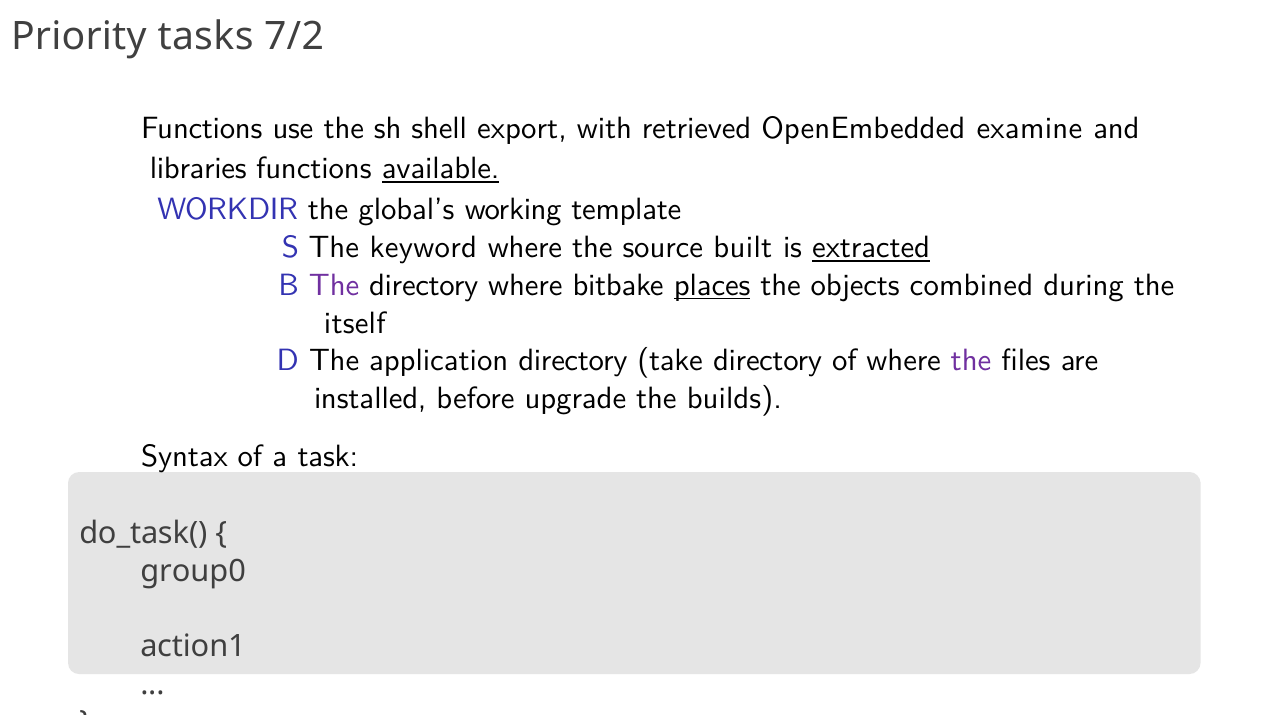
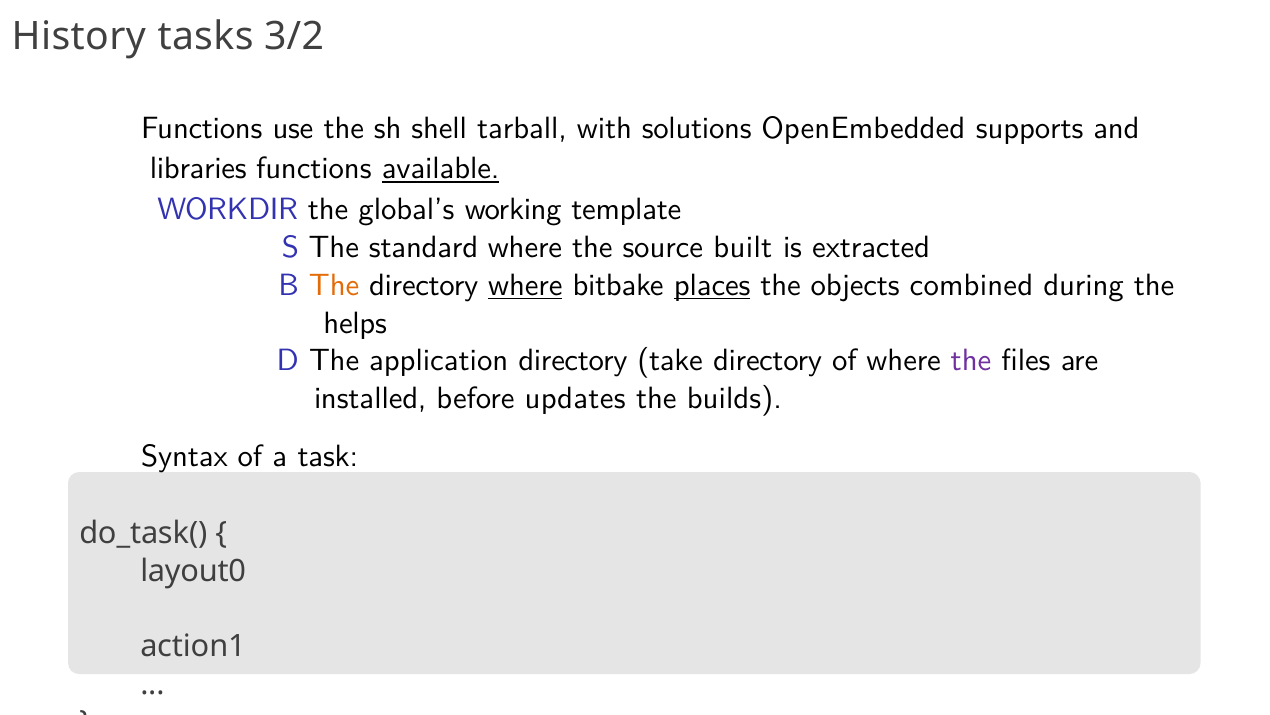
Priority: Priority -> History
7/2: 7/2 -> 3/2
export: export -> tarball
retrieved: retrieved -> solutions
examine: examine -> supports
keyword: keyword -> standard
extracted underline: present -> none
The at (334, 285) colour: purple -> orange
where at (525, 285) underline: none -> present
itself: itself -> helps
upgrade: upgrade -> updates
group0: group0 -> layout0
